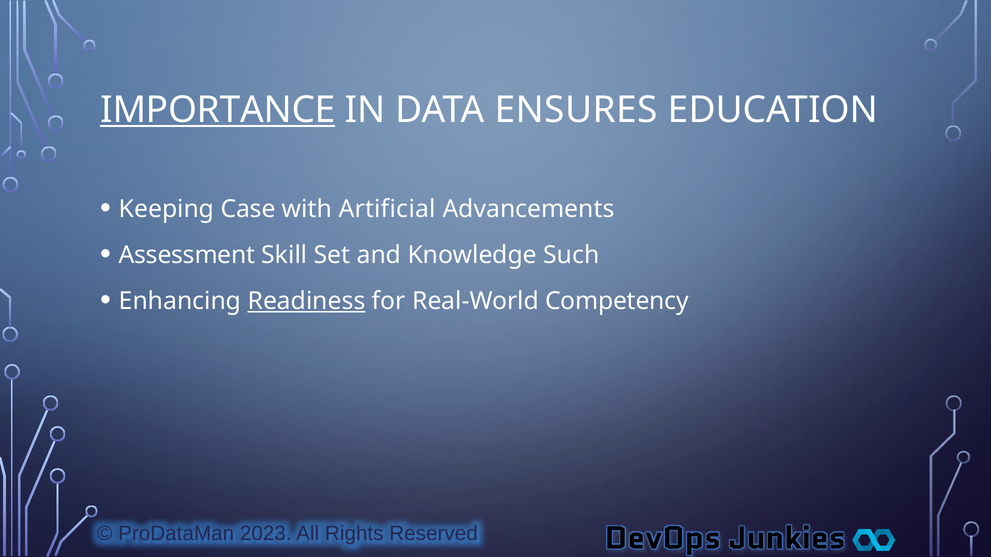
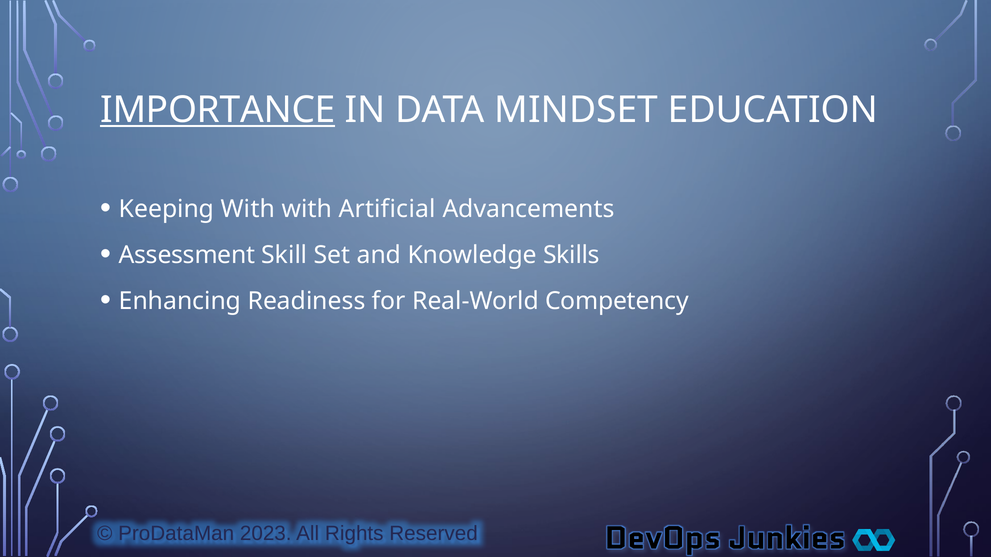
ENSURES: ENSURES -> MINDSET
Keeping Case: Case -> With
Such: Such -> Skills
Readiness underline: present -> none
